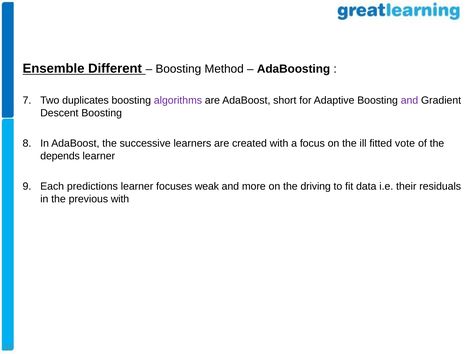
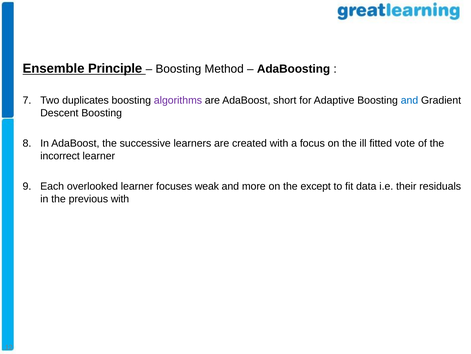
Different: Different -> Principle
and at (409, 100) colour: purple -> blue
depends: depends -> incorrect
predictions: predictions -> overlooked
driving: driving -> except
